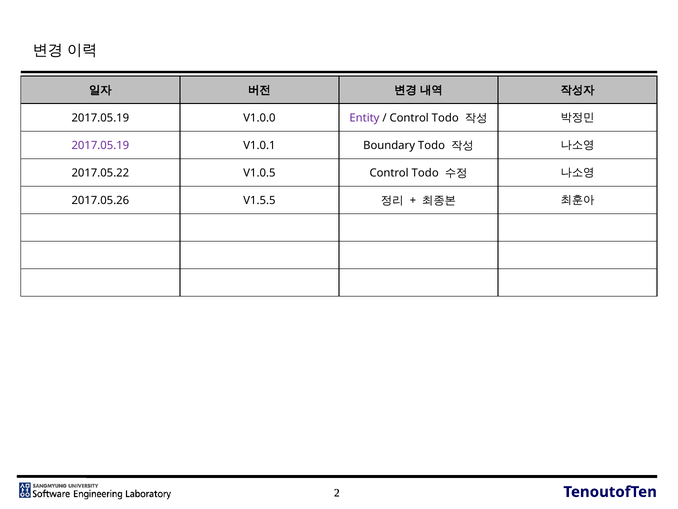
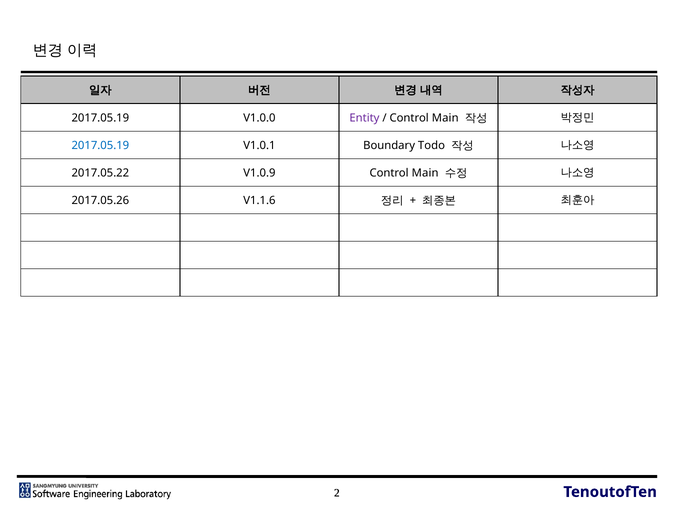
Todo at (445, 118): Todo -> Main
2017.05.19 at (100, 145) colour: purple -> blue
V1.0.5: V1.0.5 -> V1.0.9
Todo at (425, 173): Todo -> Main
V1.5.5: V1.5.5 -> V1.1.6
